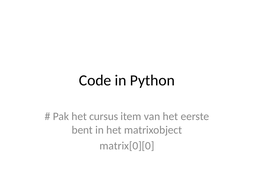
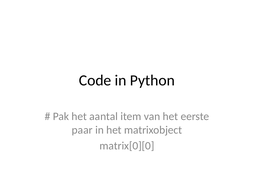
cursus: cursus -> aantal
bent: bent -> paar
